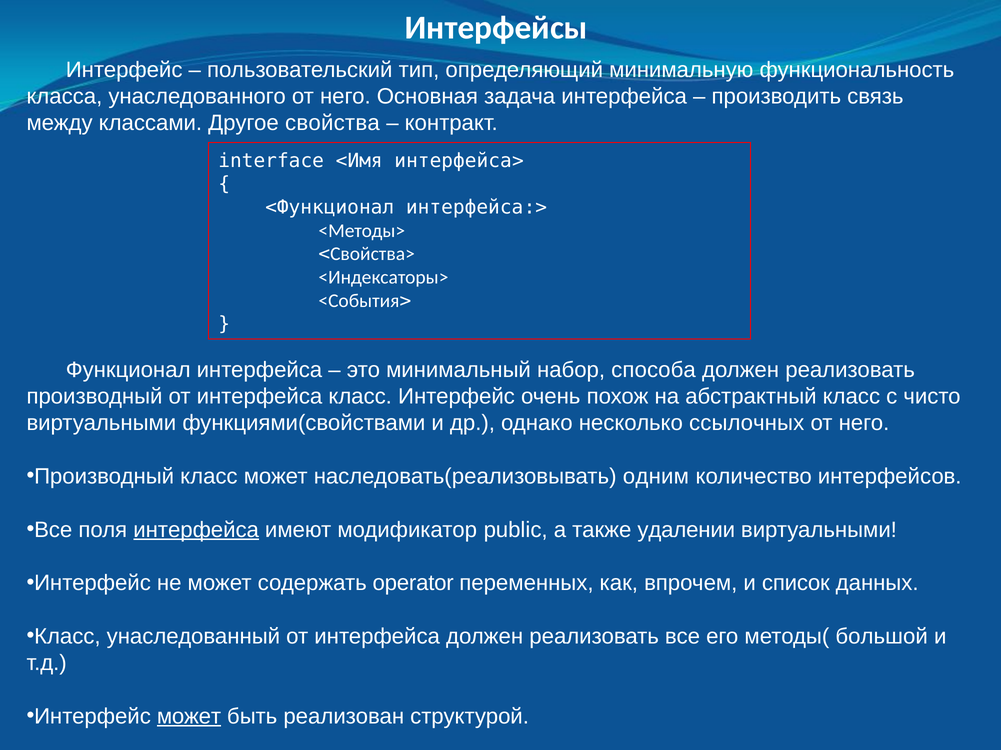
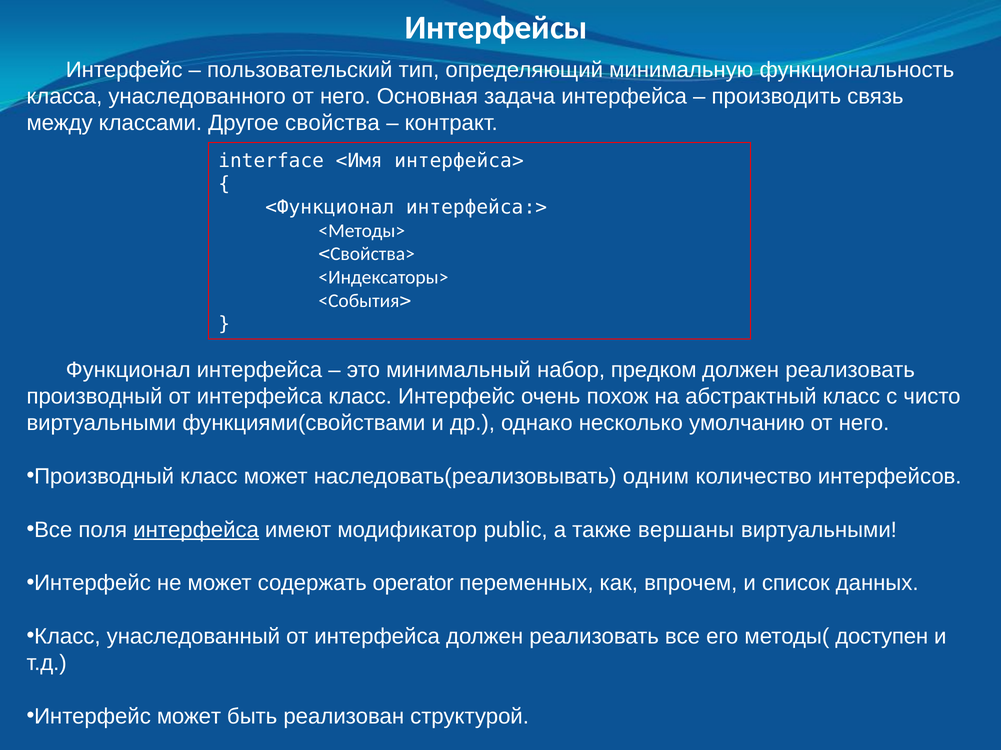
способа: способа -> предком
ссылочных: ссылочных -> умолчанию
удалении: удалении -> вершаны
большой: большой -> доступен
может at (189, 717) underline: present -> none
